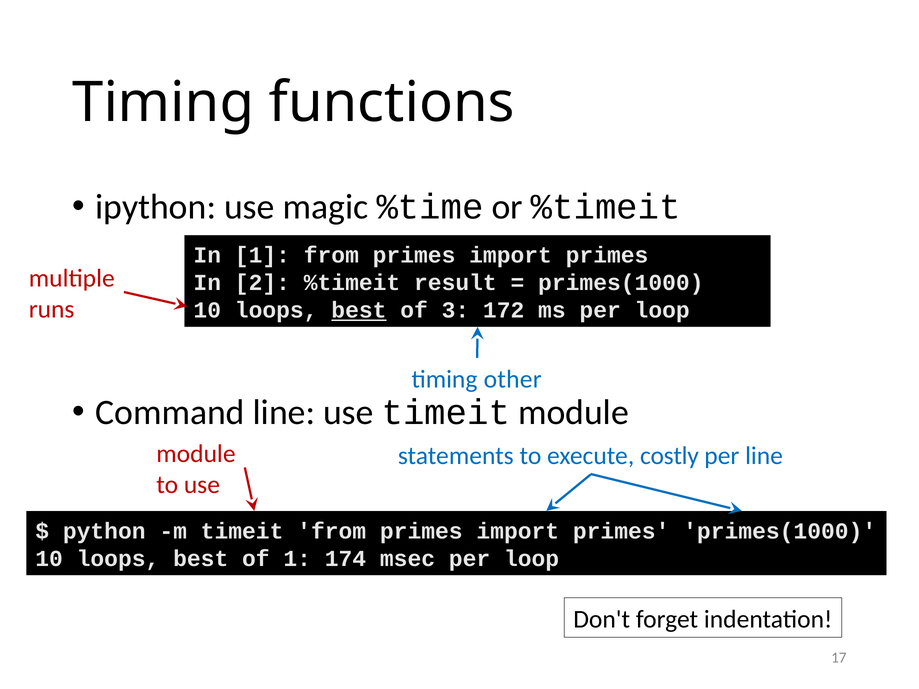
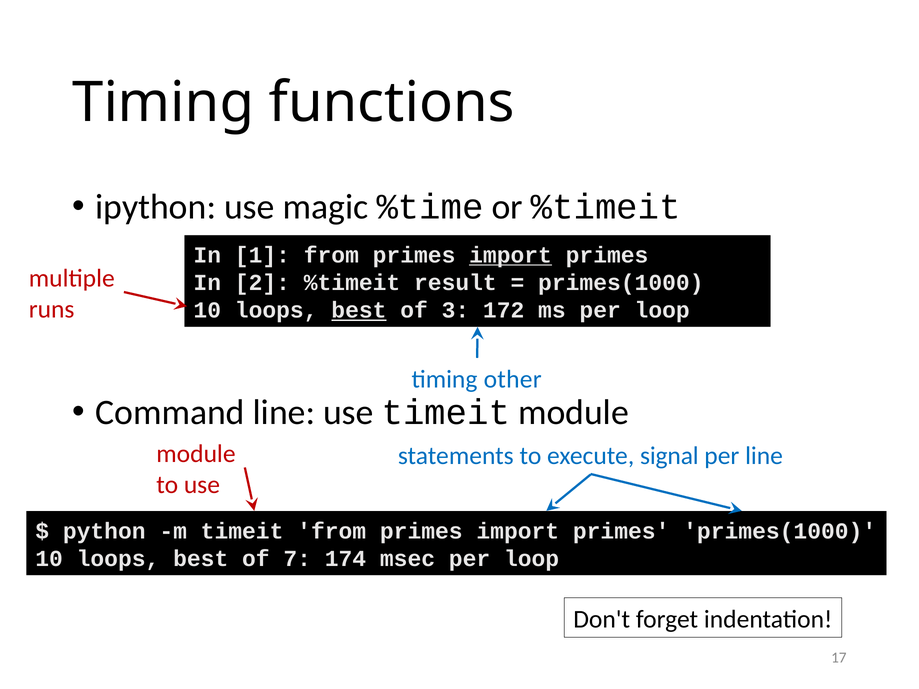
import at (511, 255) underline: none -> present
costly: costly -> signal
of 1: 1 -> 7
